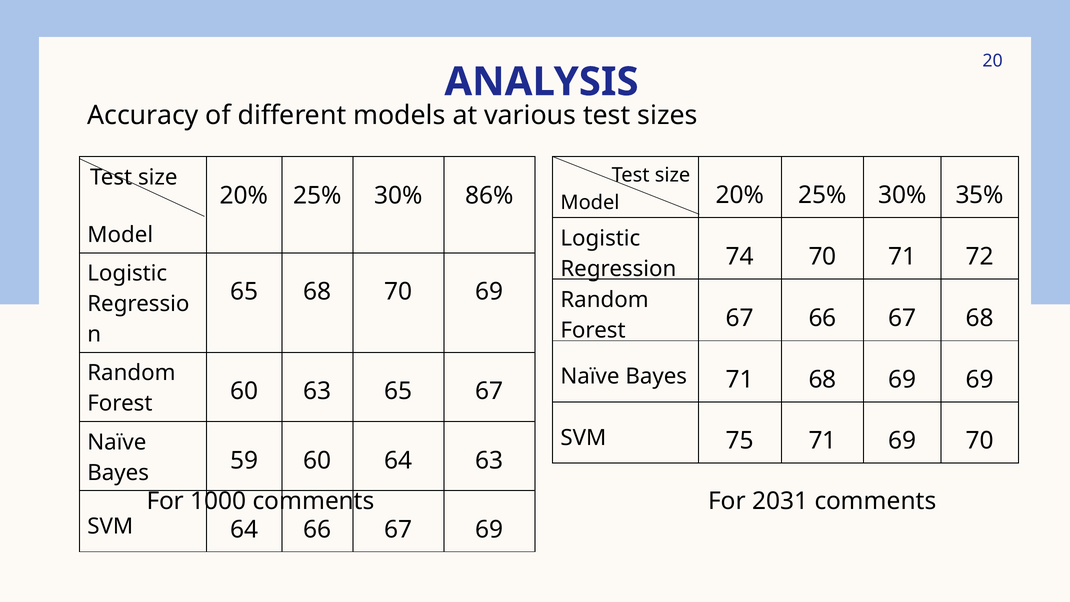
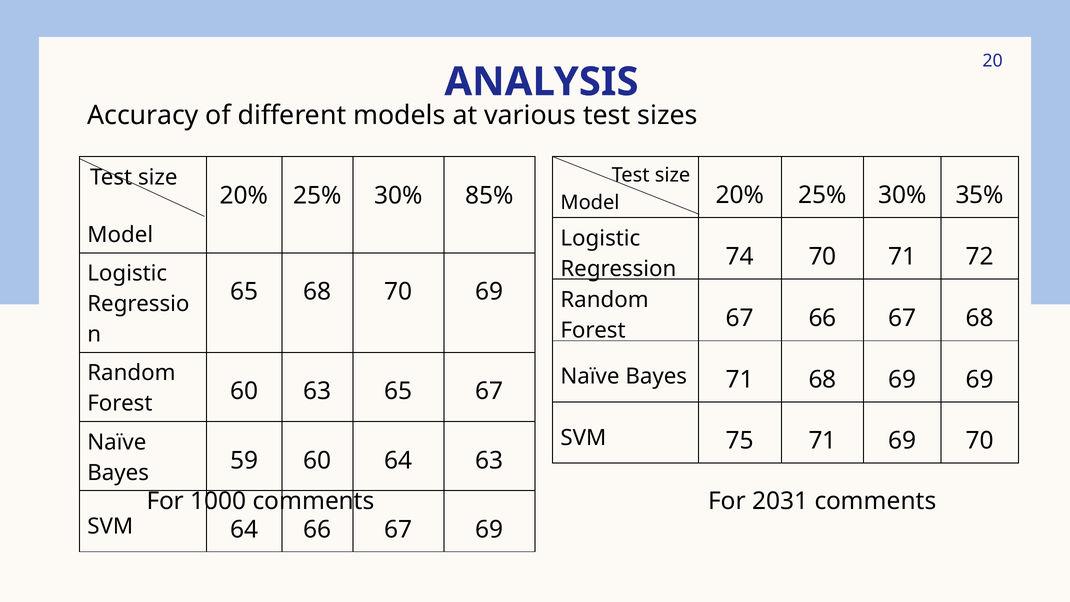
86%: 86% -> 85%
